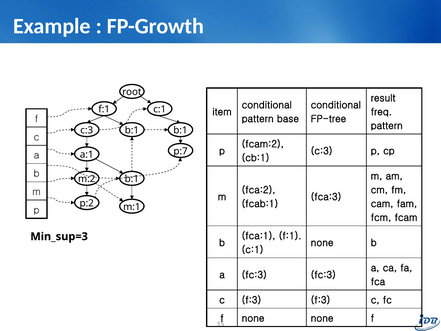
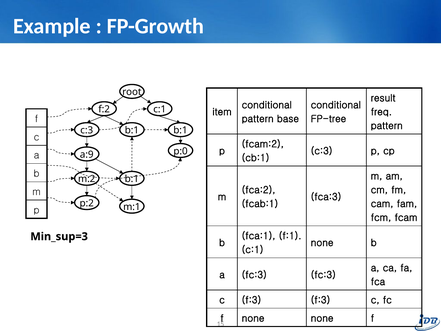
f:1 at (104, 109): f:1 -> f:2
p:7: p:7 -> p:0
a:1: a:1 -> a:9
